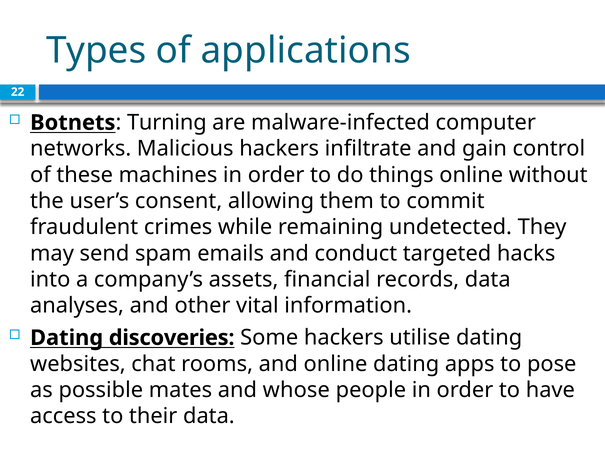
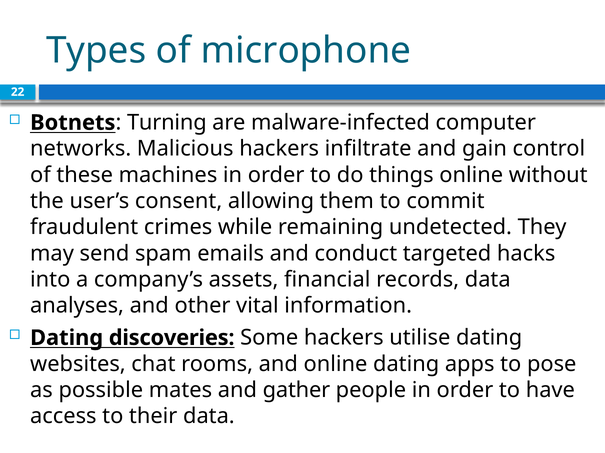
applications: applications -> microphone
whose: whose -> gather
